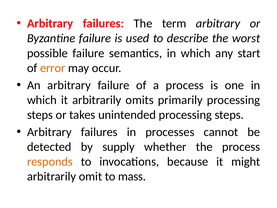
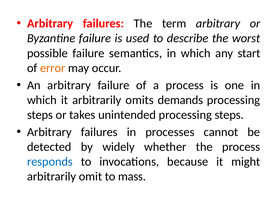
primarily: primarily -> demands
supply: supply -> widely
responds colour: orange -> blue
